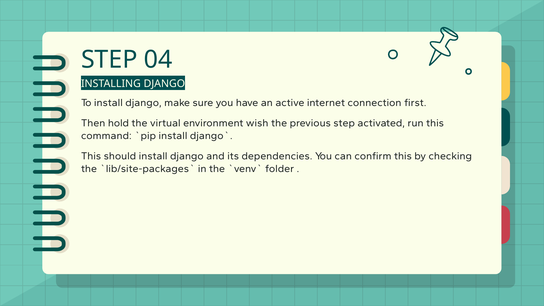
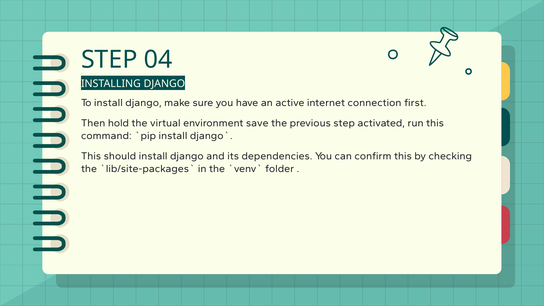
wish: wish -> save
